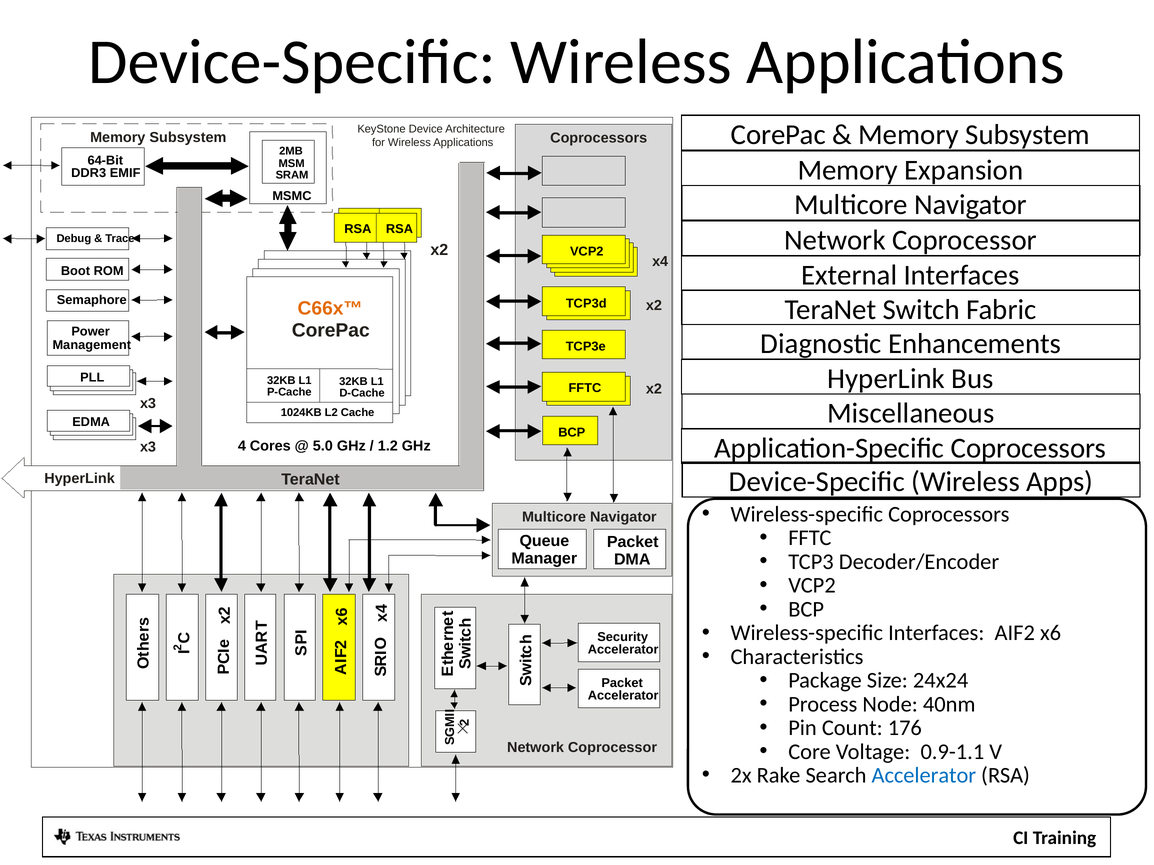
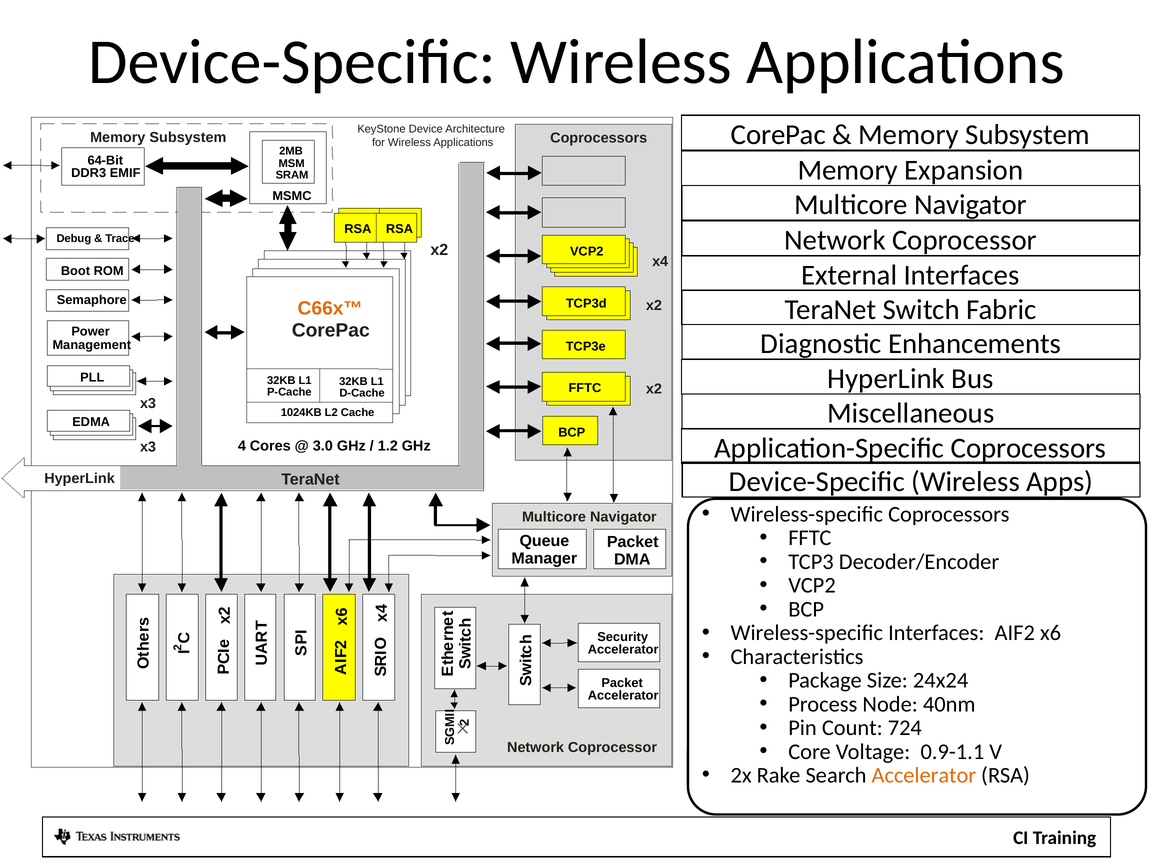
5.0: 5.0 -> 3.0
176: 176 -> 724
Accelerator at (924, 776) colour: blue -> orange
